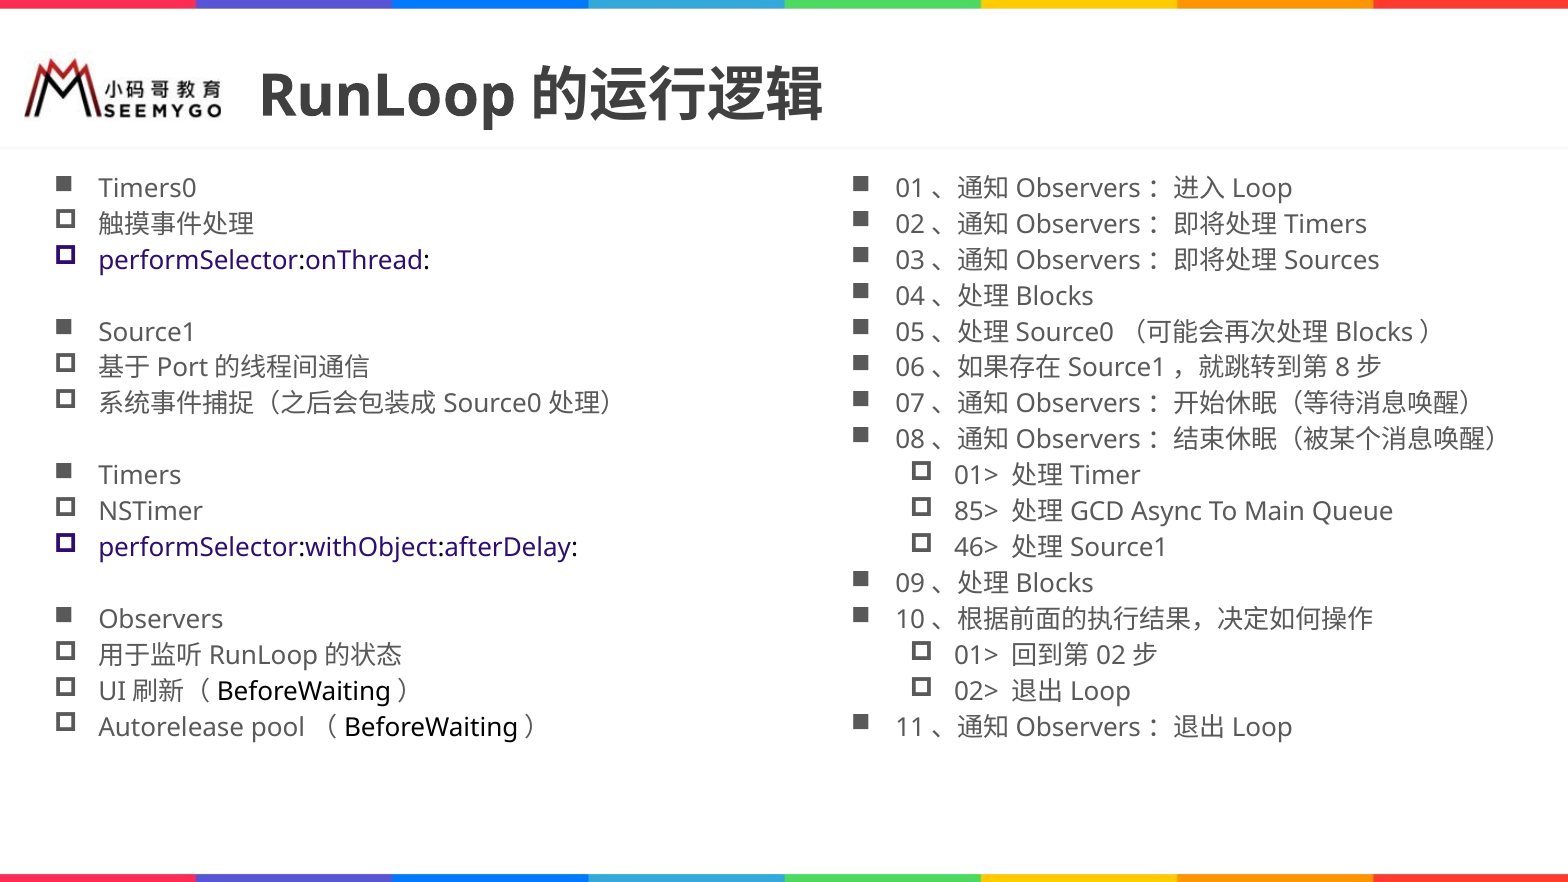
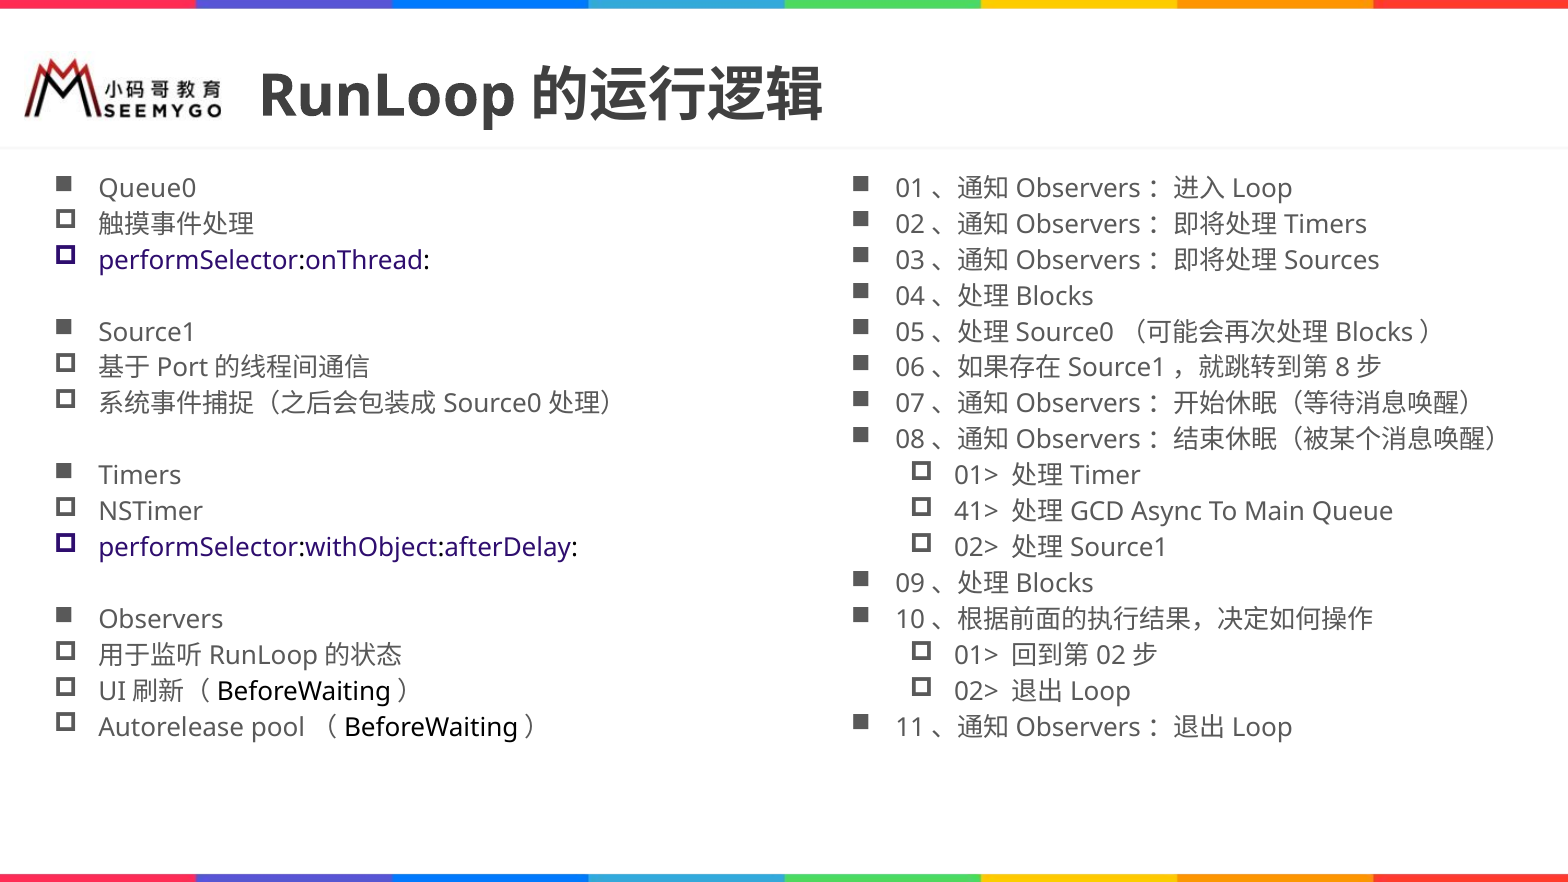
Timers0: Timers0 -> Queue0
85>: 85> -> 41>
46> at (976, 548): 46> -> 02>
